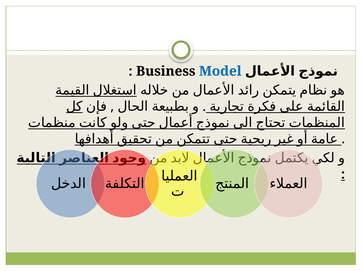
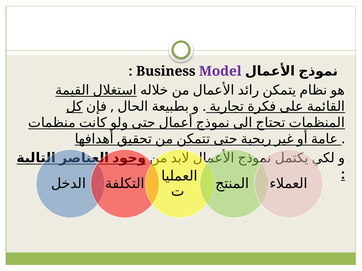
Model colour: blue -> purple
